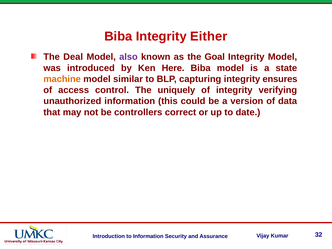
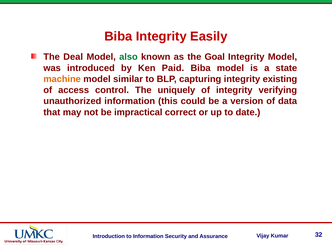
Either: Either -> Easily
also colour: purple -> green
Here: Here -> Paid
ensures: ensures -> existing
controllers: controllers -> impractical
